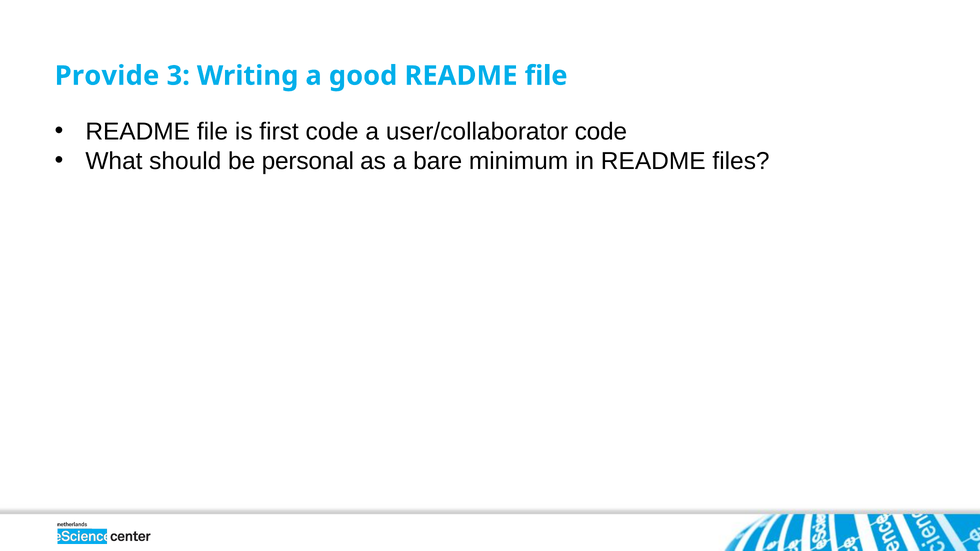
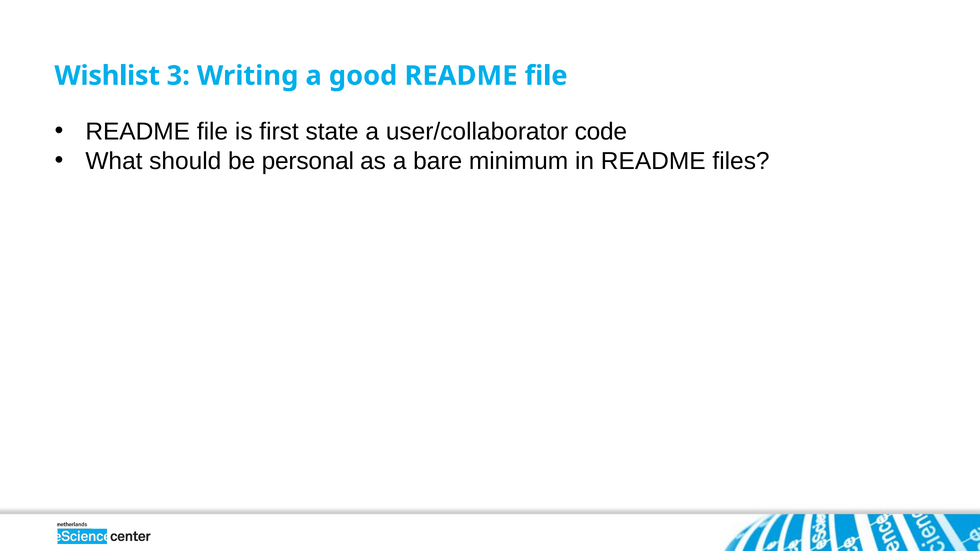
Provide: Provide -> Wishlist
first code: code -> state
